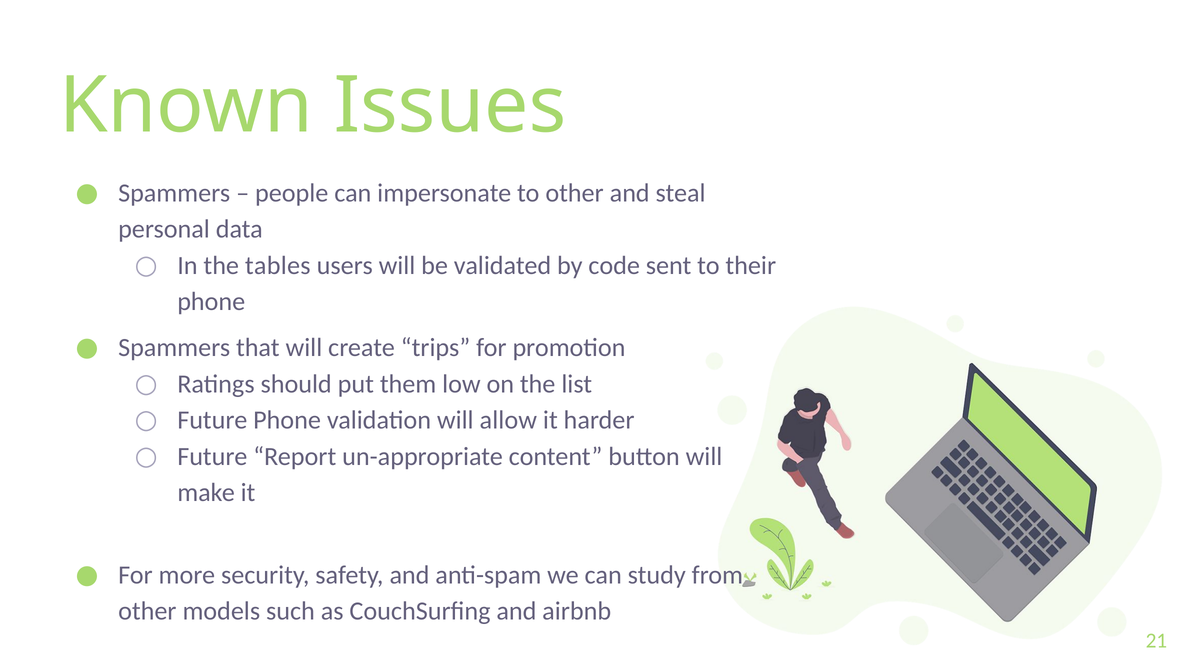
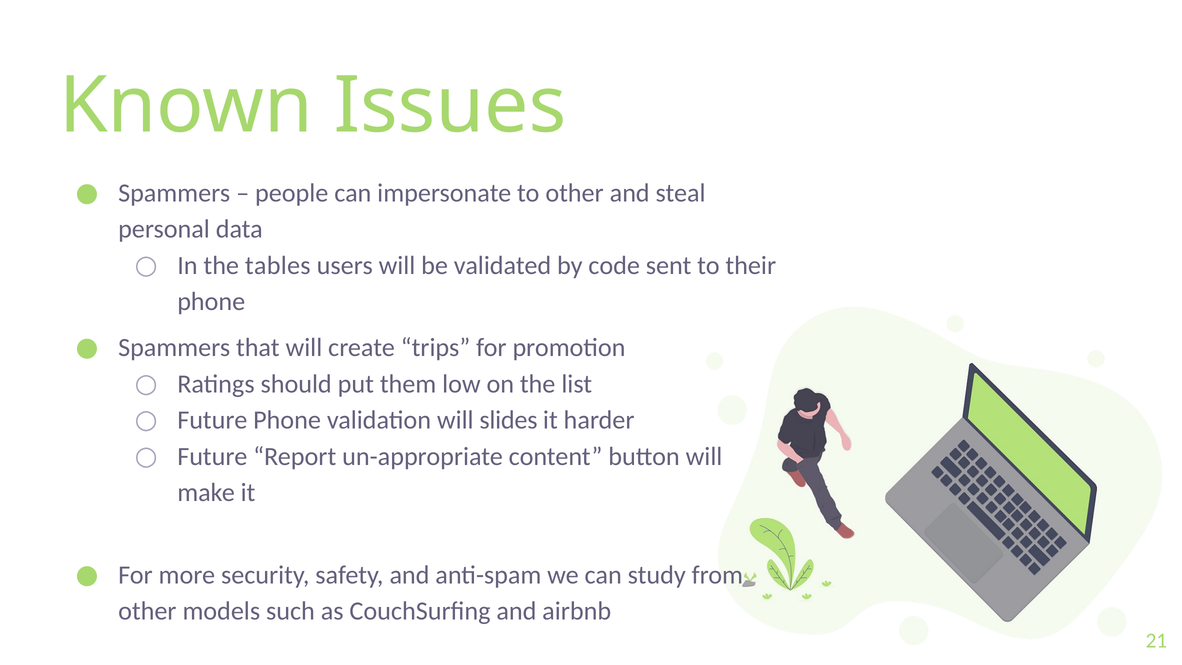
allow: allow -> slides
